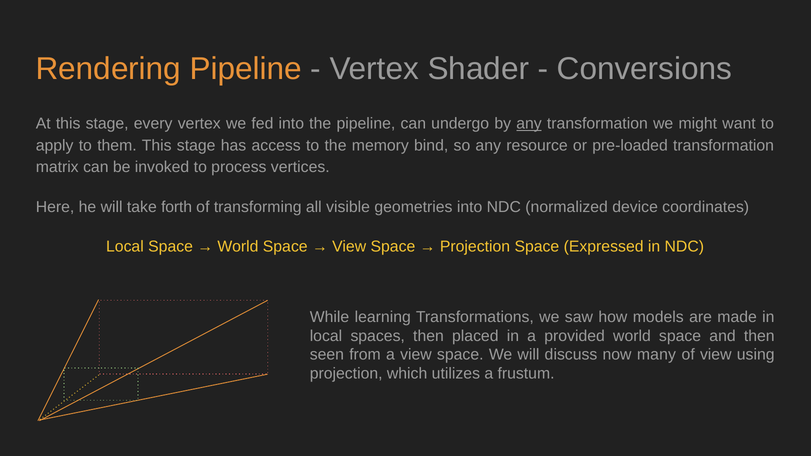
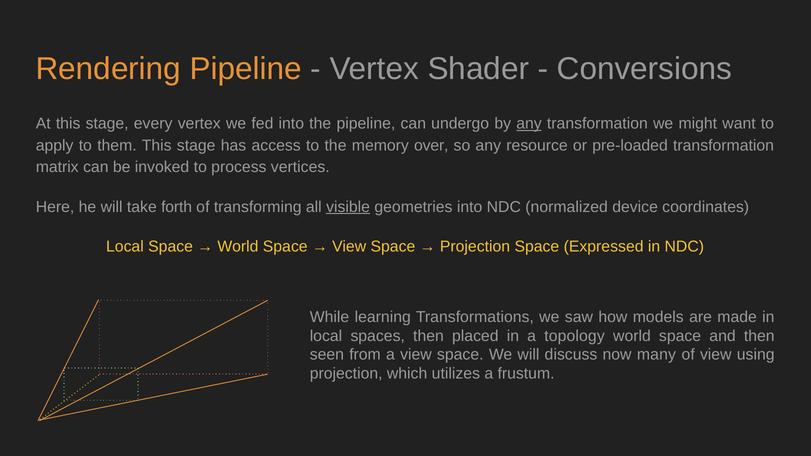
bind: bind -> over
visible underline: none -> present
provided: provided -> topology
